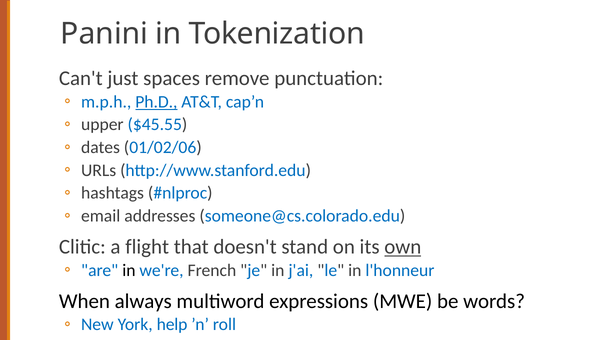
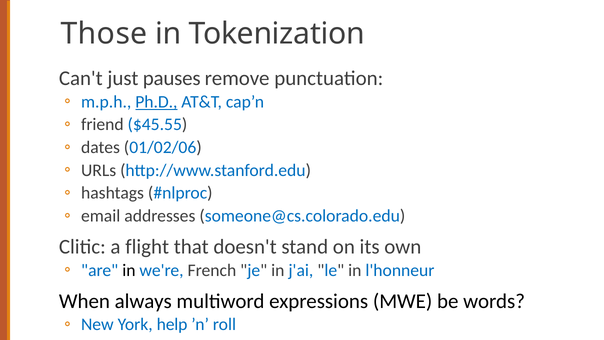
Panini: Panini -> Those
spaces: spaces -> pauses
upper: upper -> friend
own underline: present -> none
